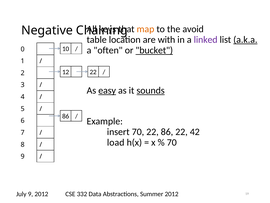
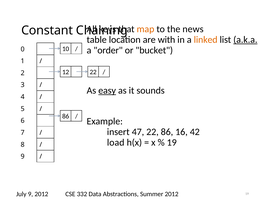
avoid: avoid -> news
Negative: Negative -> Constant
linked colour: purple -> orange
often: often -> order
bucket underline: present -> none
sounds underline: present -> none
insert 70: 70 -> 47
86 22: 22 -> 16
70 at (172, 142): 70 -> 19
